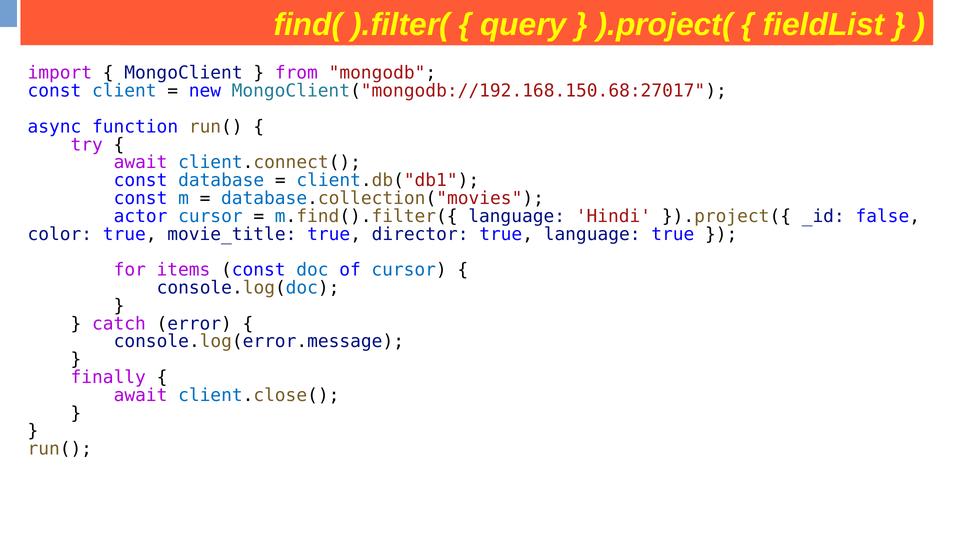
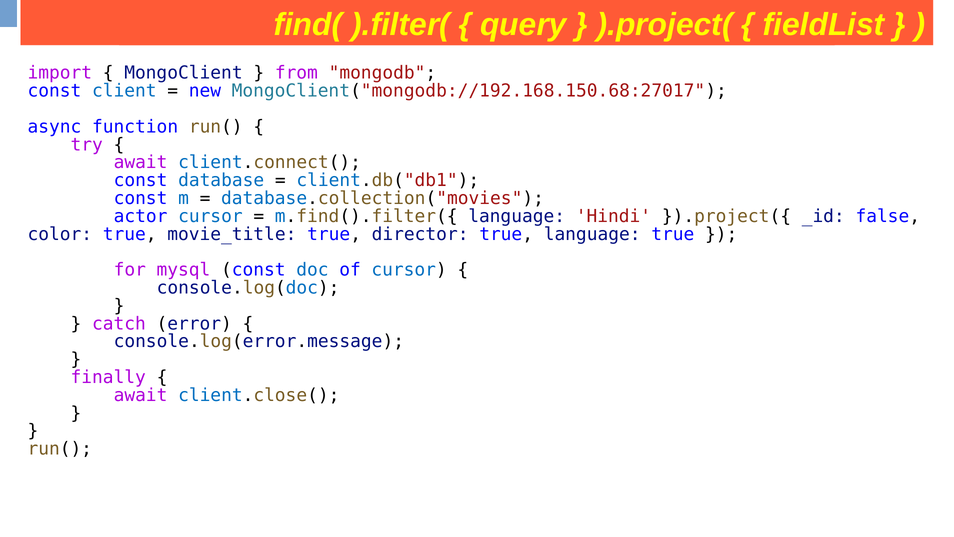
items: items -> mysql
